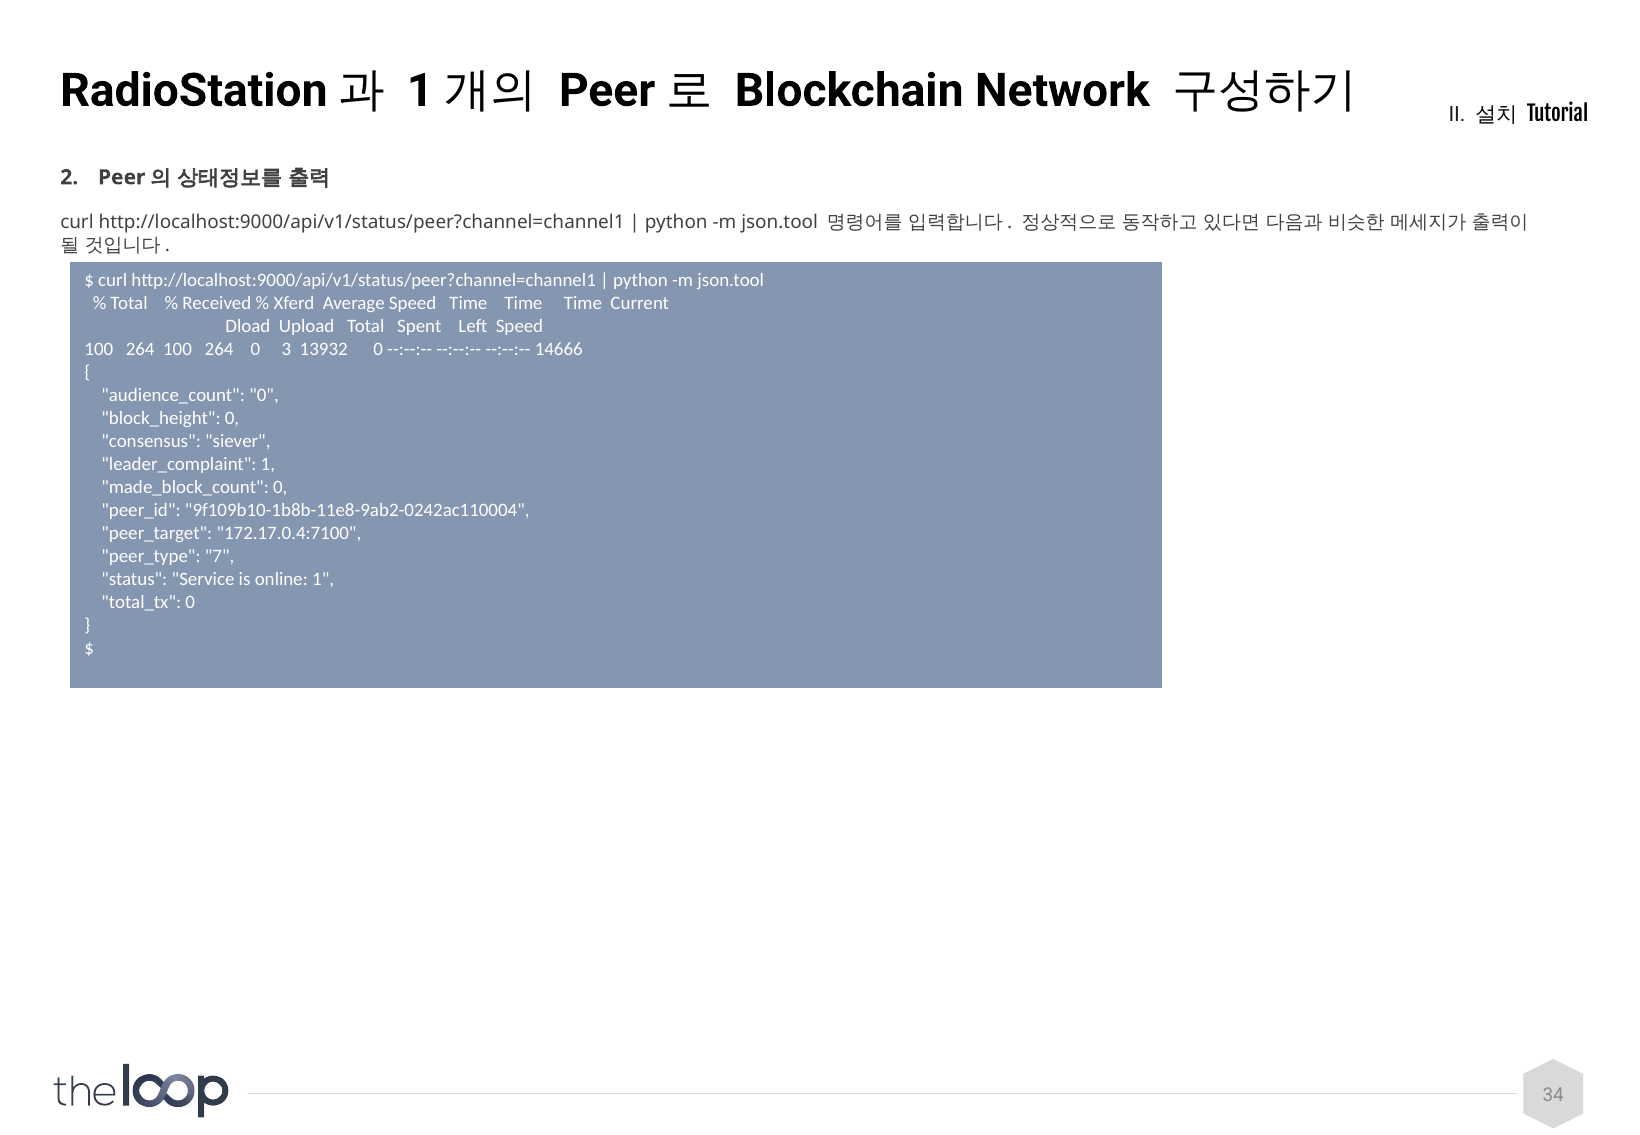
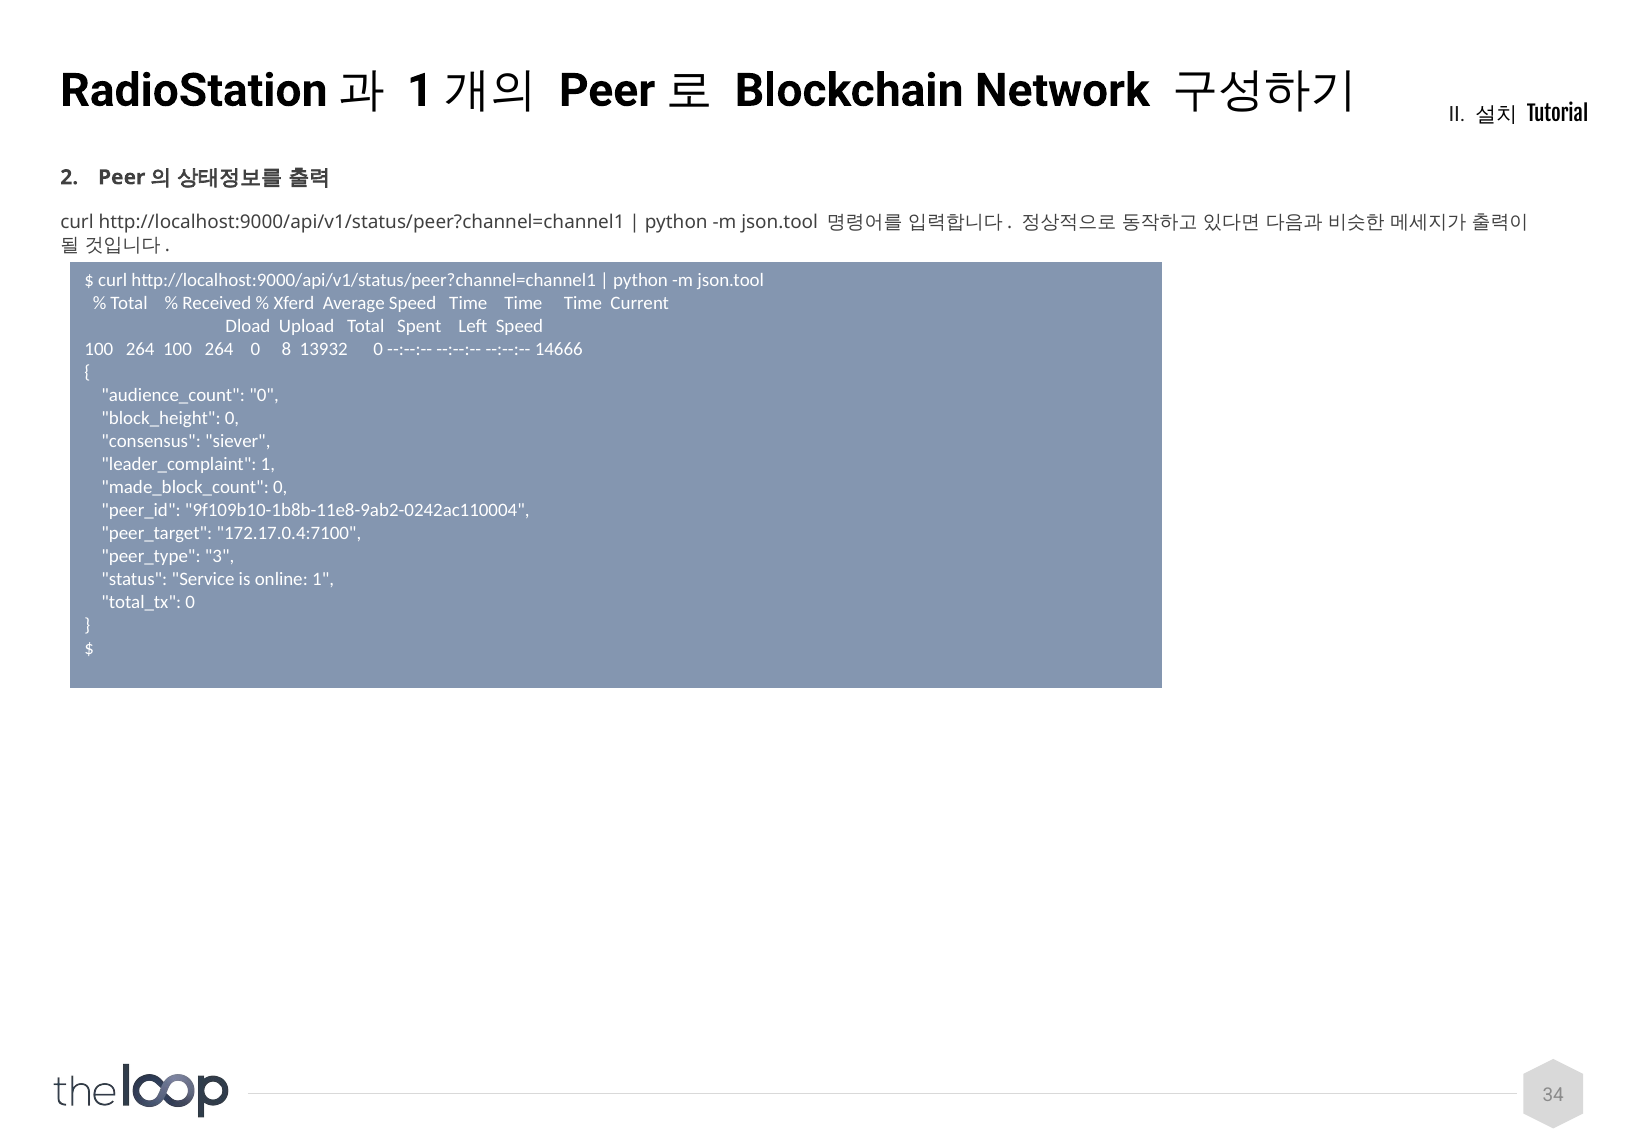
3: 3 -> 8
7: 7 -> 3
